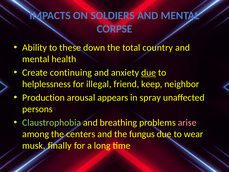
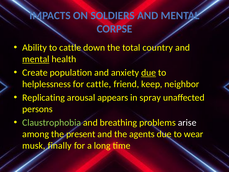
to these: these -> cattle
mental at (36, 59) underline: none -> present
continuing: continuing -> population
for illegal: illegal -> cattle
Production: Production -> Replicating
arise colour: pink -> white
centers: centers -> present
fungus: fungus -> agents
